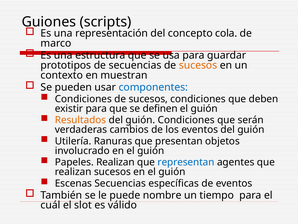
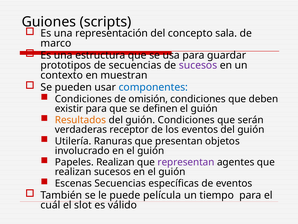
cola: cola -> sala
sucesos at (198, 65) colour: orange -> purple
Condiciones de sucesos: sucesos -> omisión
cambios: cambios -> receptor
representan colour: blue -> purple
nombre: nombre -> película
